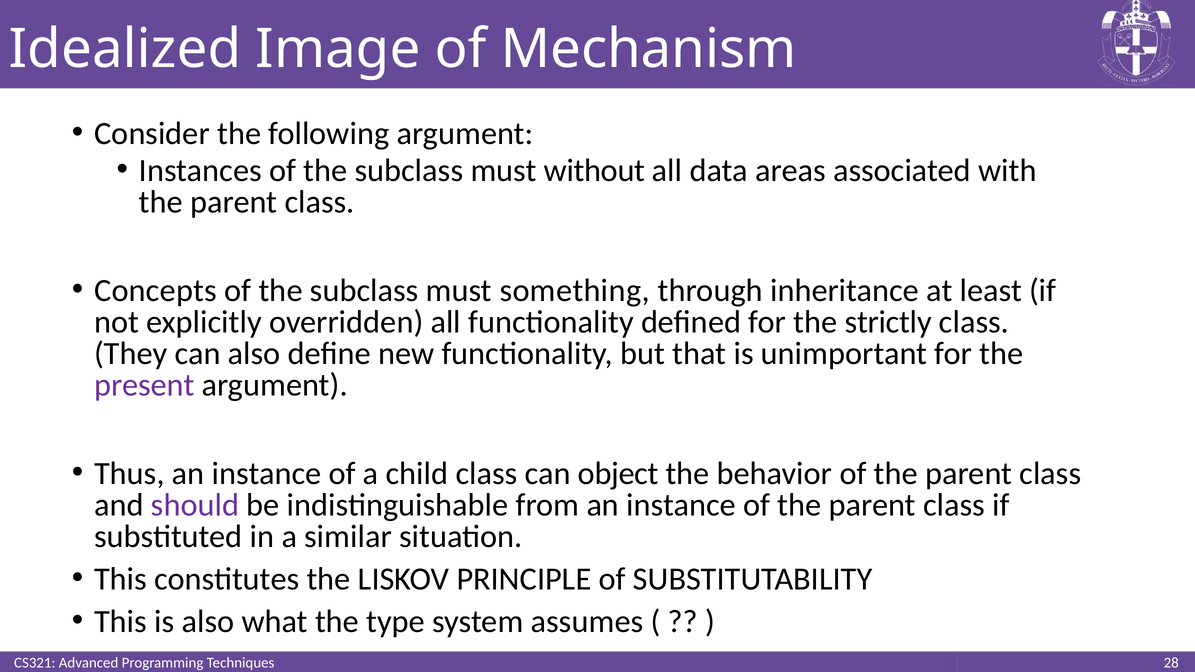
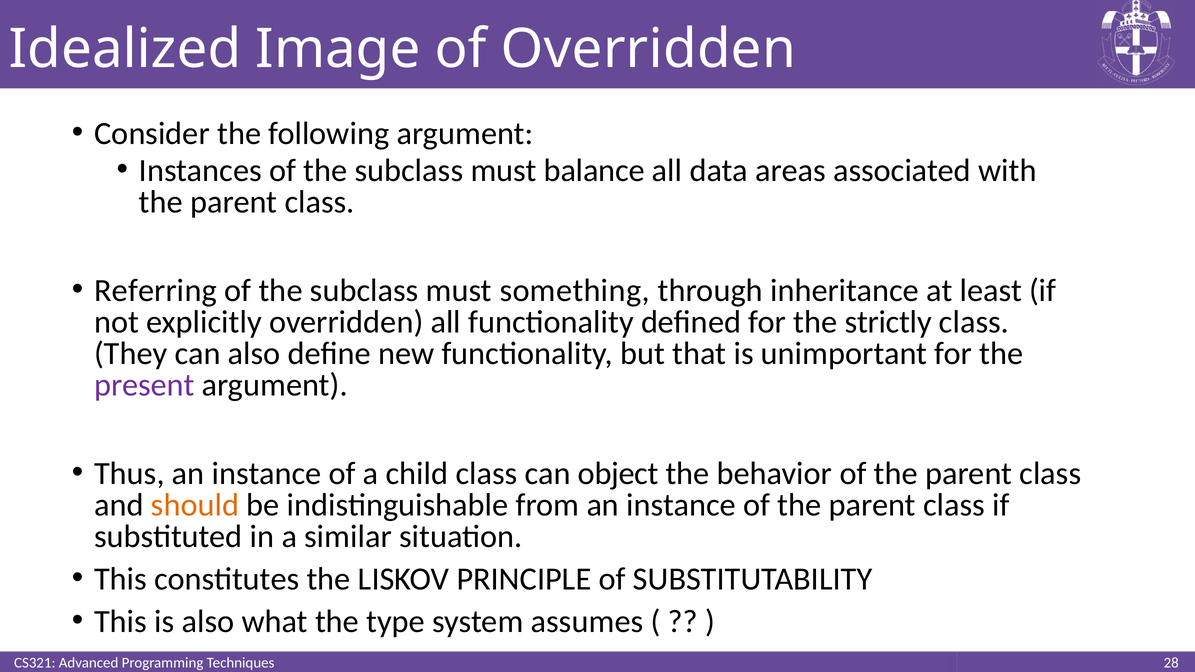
of Mechanism: Mechanism -> Overridden
without: without -> balance
Concepts: Concepts -> Referring
should colour: purple -> orange
